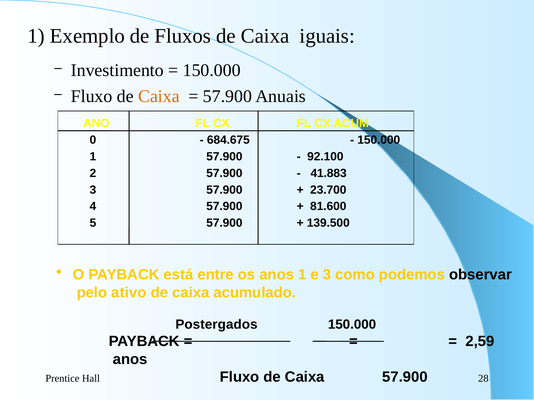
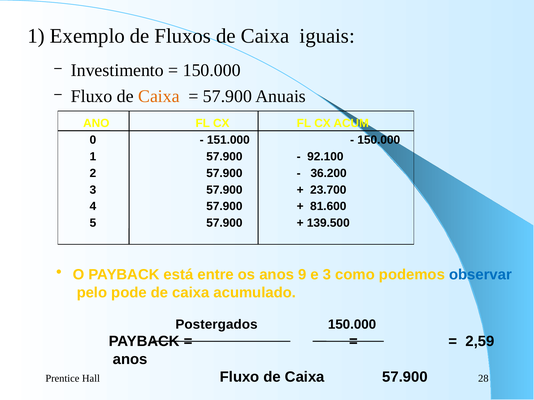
684.675: 684.675 -> 151.000
41.883: 41.883 -> 36.200
anos 1: 1 -> 9
observar colour: black -> blue
ativo: ativo -> pode
